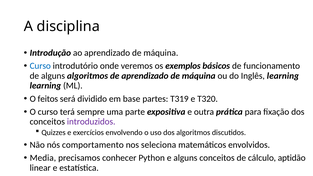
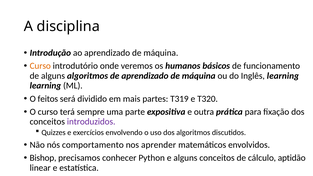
Curso at (40, 66) colour: blue -> orange
exemplos: exemplos -> humanos
base: base -> mais
seleciona: seleciona -> aprender
Media: Media -> Bishop
